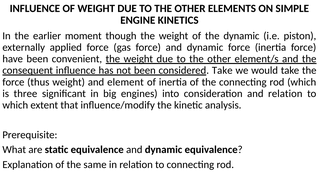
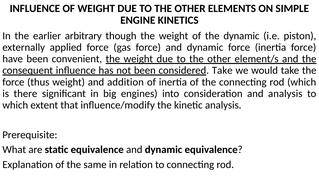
moment: moment -> arbitrary
element: element -> addition
three: three -> there
and relation: relation -> analysis
